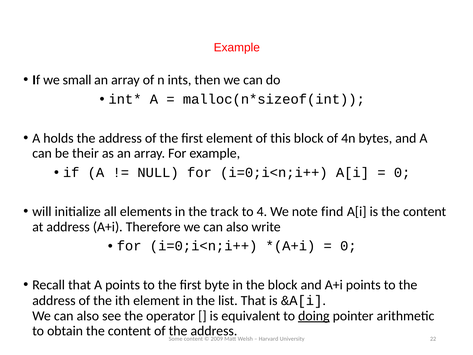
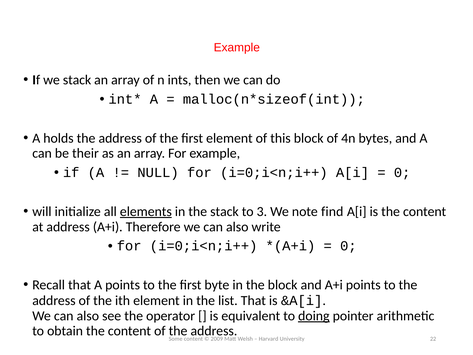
we small: small -> stack
elements underline: none -> present
the track: track -> stack
4: 4 -> 3
